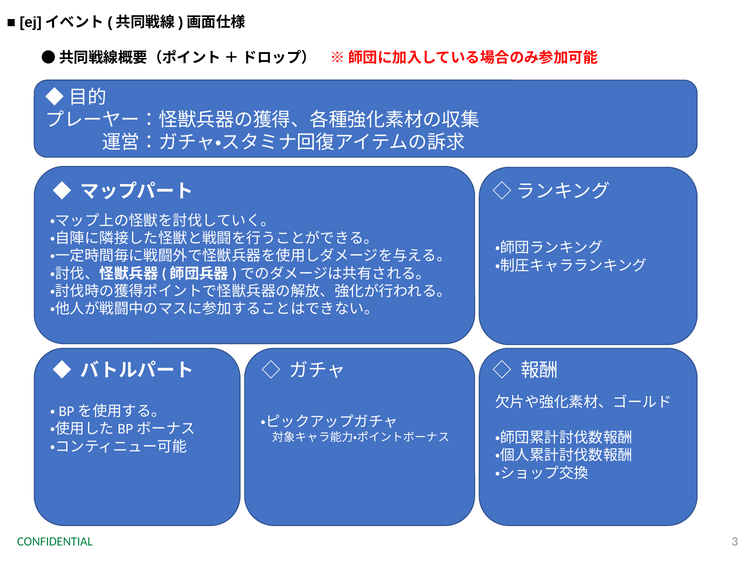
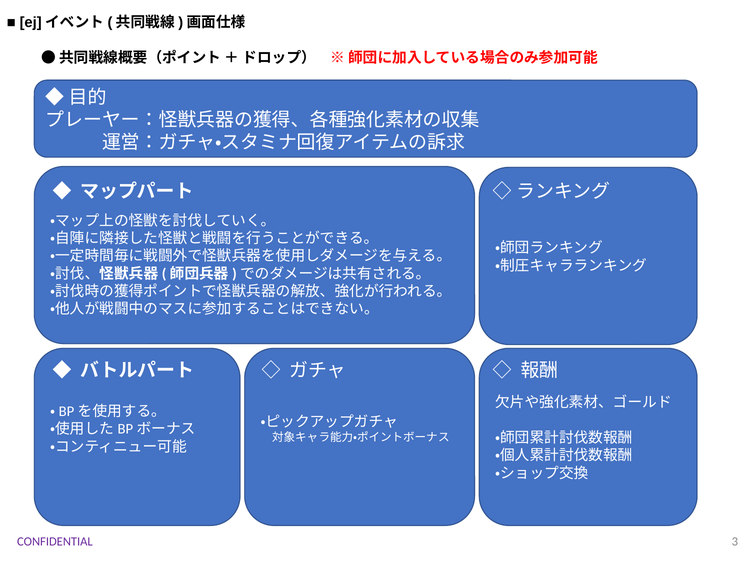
CONFIDENTIAL colour: green -> purple
